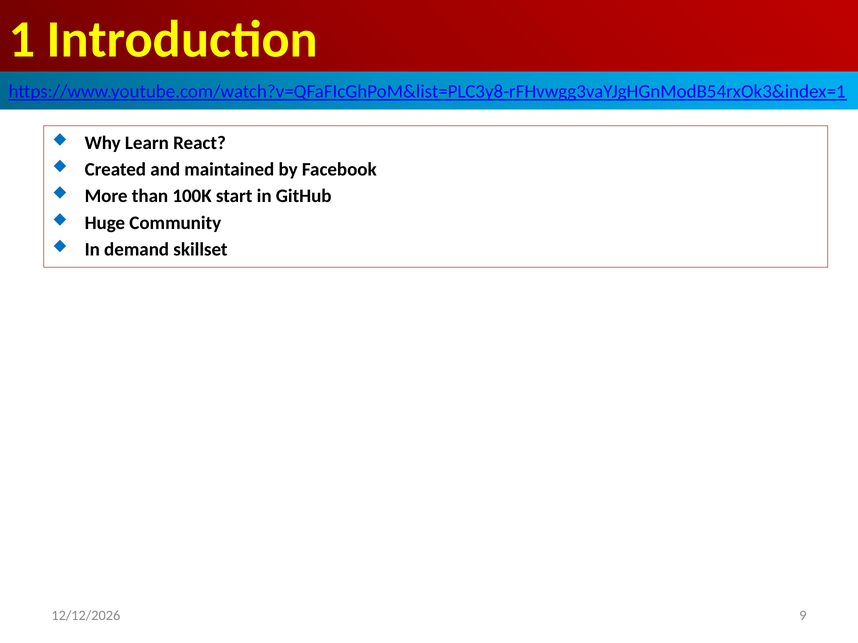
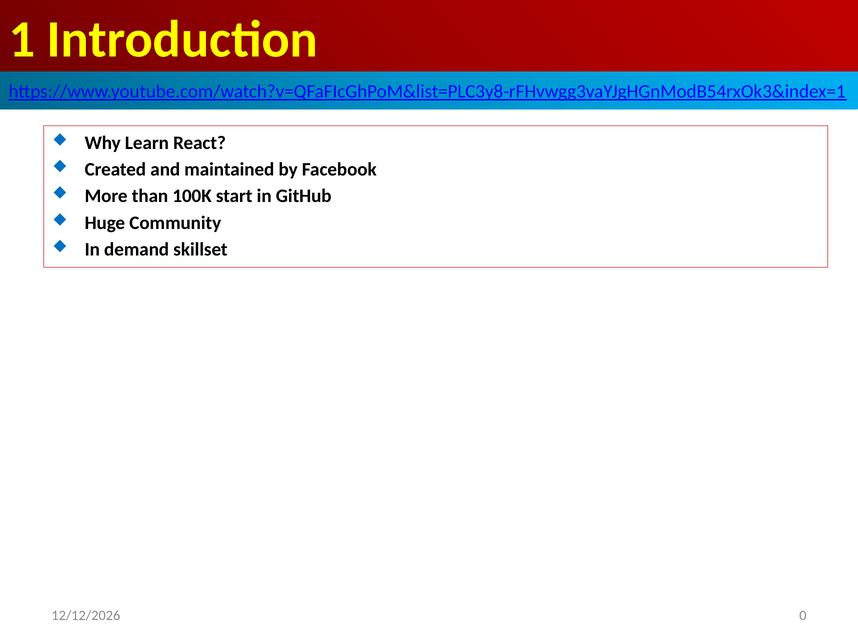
9: 9 -> 0
